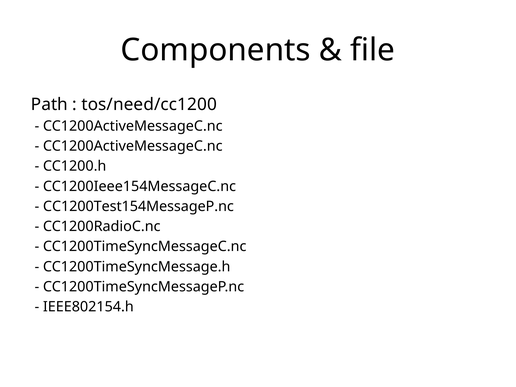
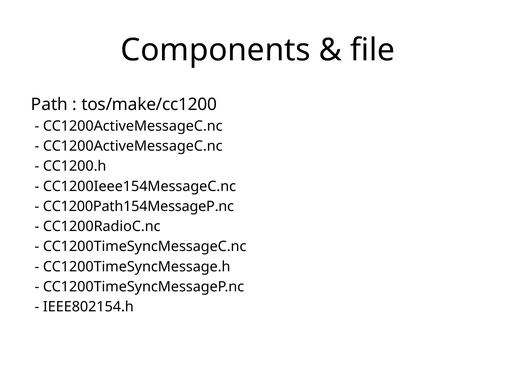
tos/need/cc1200: tos/need/cc1200 -> tos/make/cc1200
CC1200Test154MessageP.nc: CC1200Test154MessageP.nc -> CC1200Path154MessageP.nc
